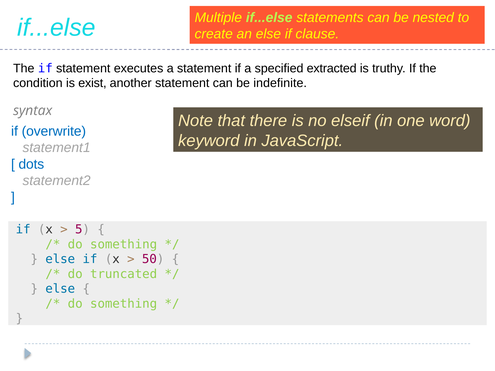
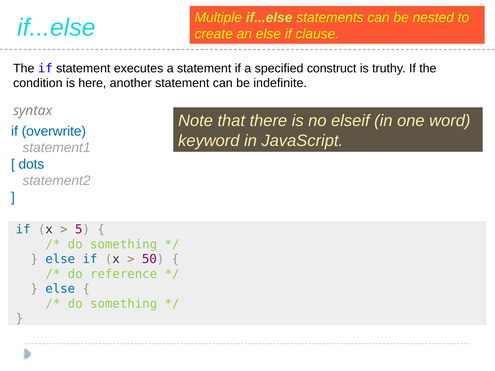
extracted: extracted -> construct
exist: exist -> here
truncated: truncated -> reference
